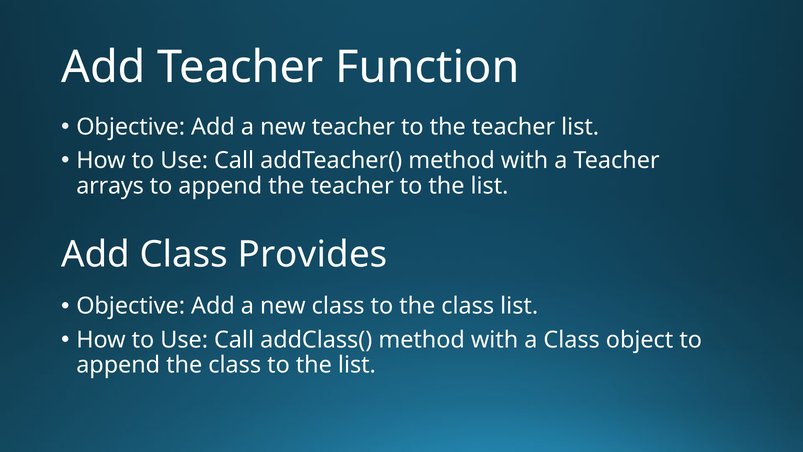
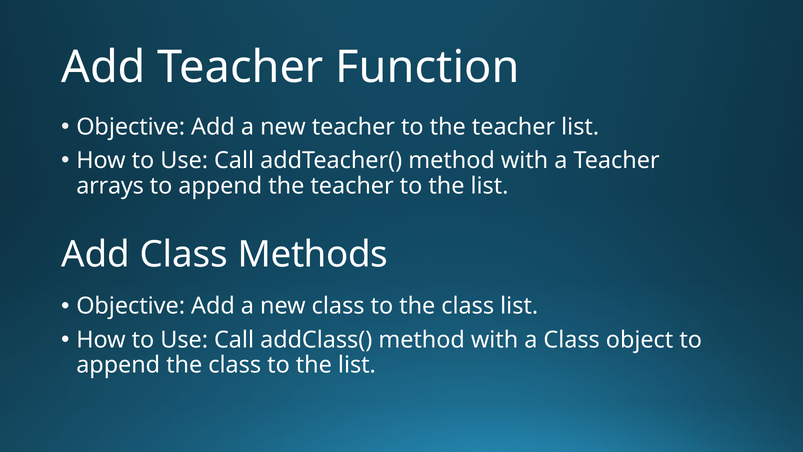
Provides: Provides -> Methods
